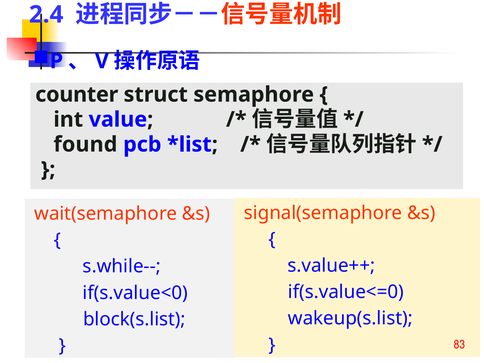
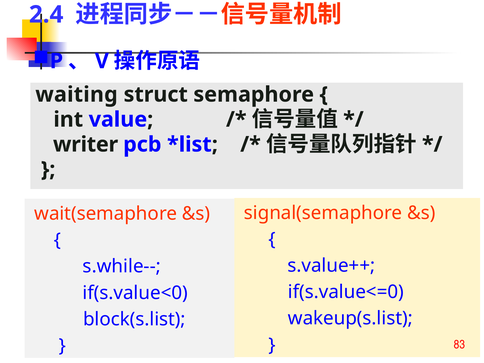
counter: counter -> waiting
found: found -> writer
